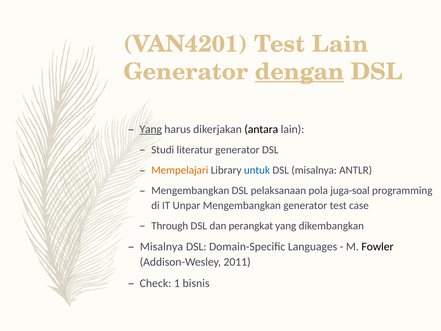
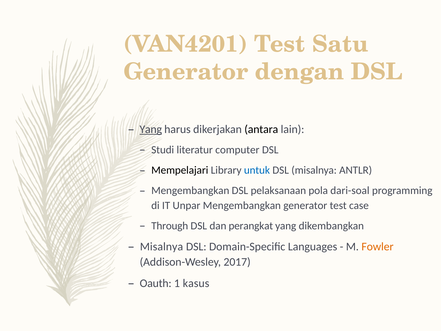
Test Lain: Lain -> Satu
dengan underline: present -> none
literatur generator: generator -> computer
Mempelajari colour: orange -> black
juga-soal: juga-soal -> dari-soal
Fowler colour: black -> orange
2011: 2011 -> 2017
Check: Check -> Oauth
bisnis: bisnis -> kasus
